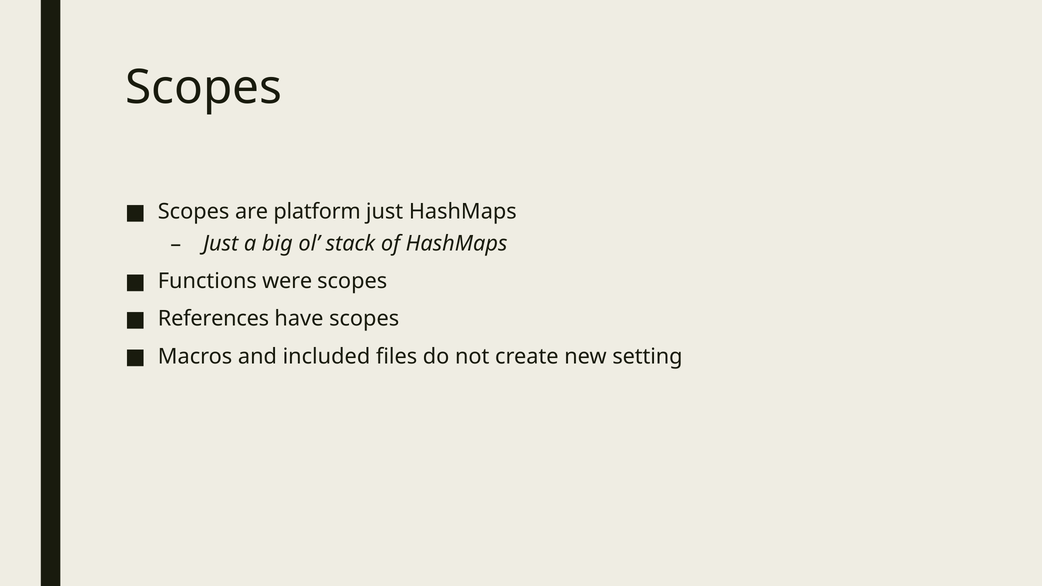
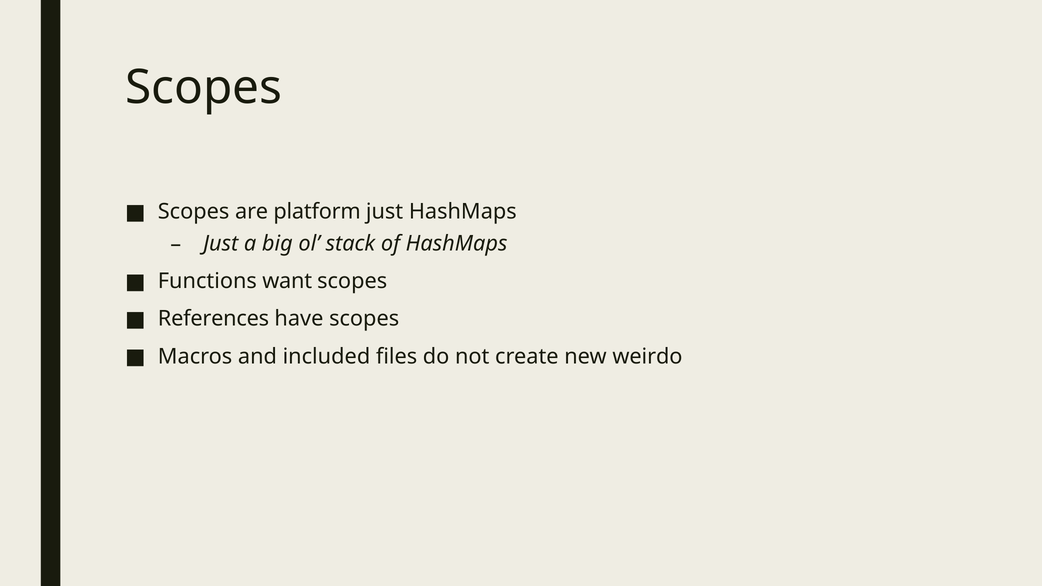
were: were -> want
setting: setting -> weirdo
